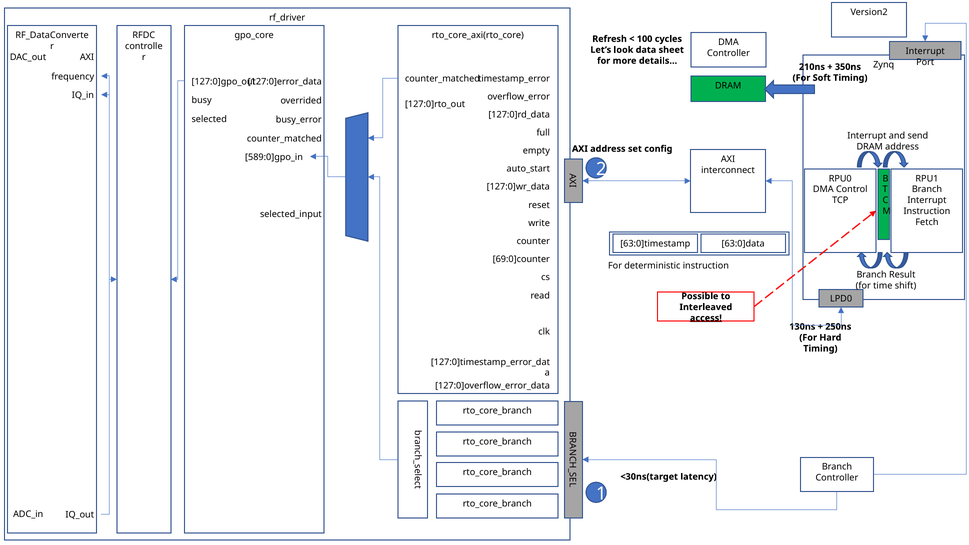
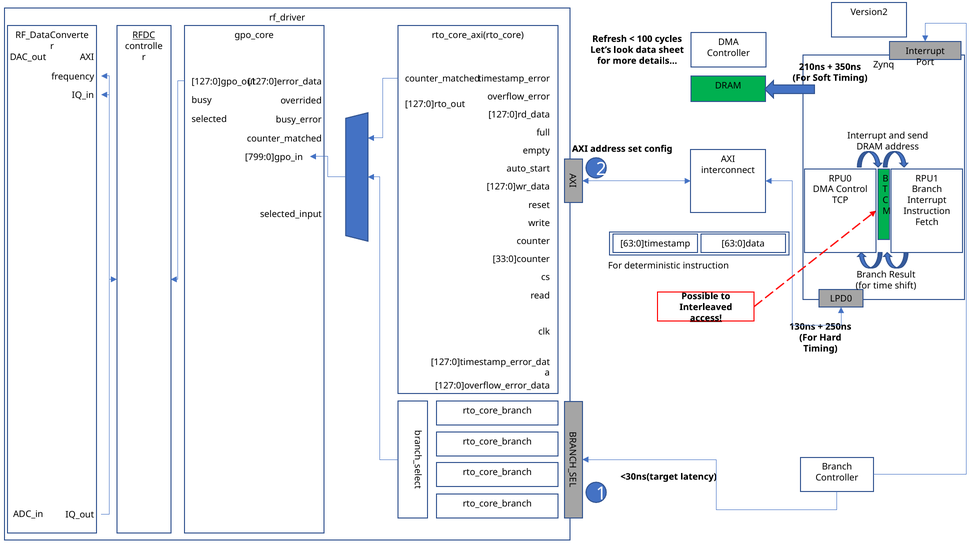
RFDC underline: none -> present
589:0]gpo_in: 589:0]gpo_in -> 799:0]gpo_in
69:0]counter: 69:0]counter -> 33:0]counter
